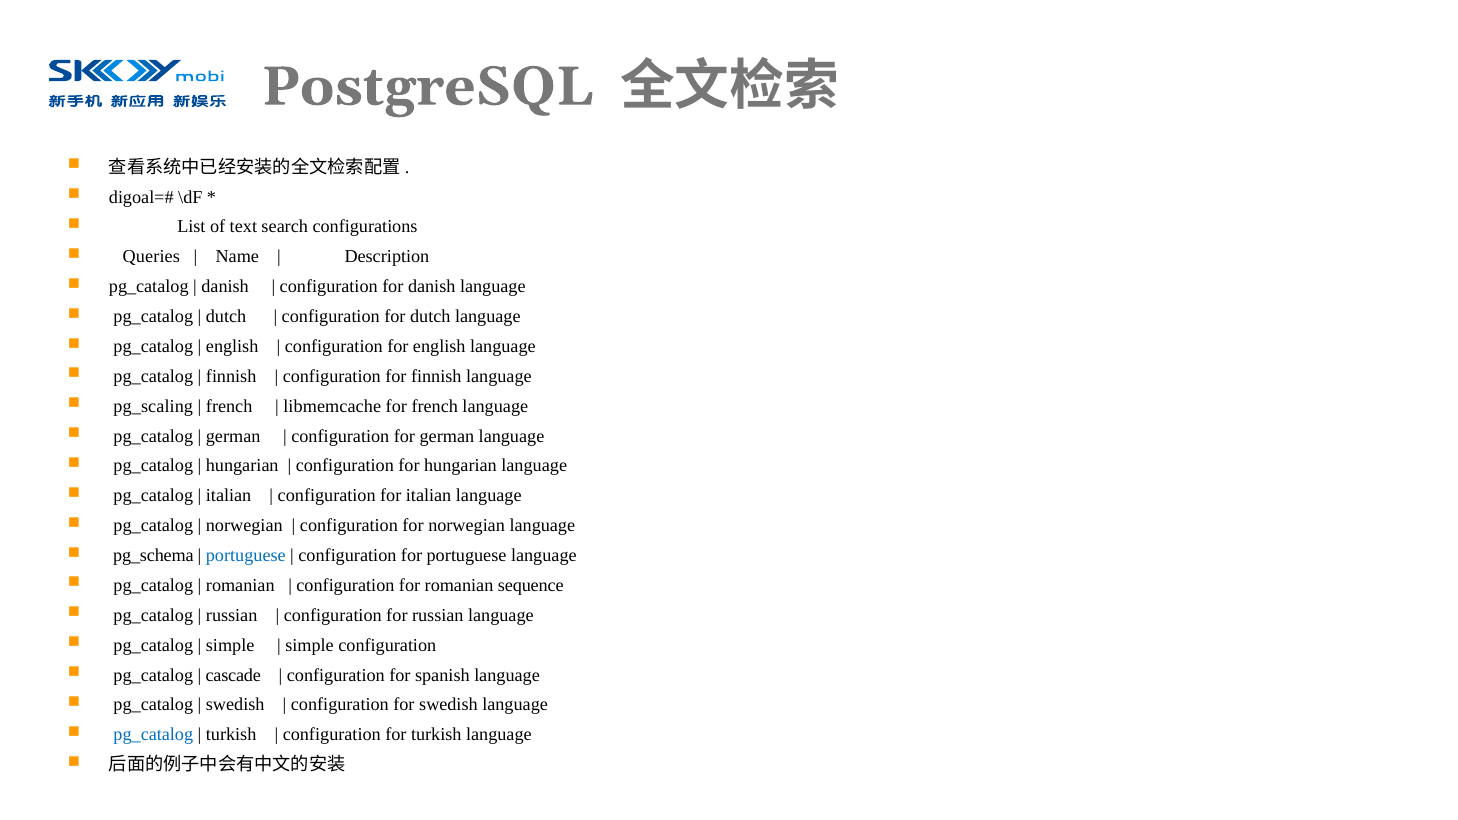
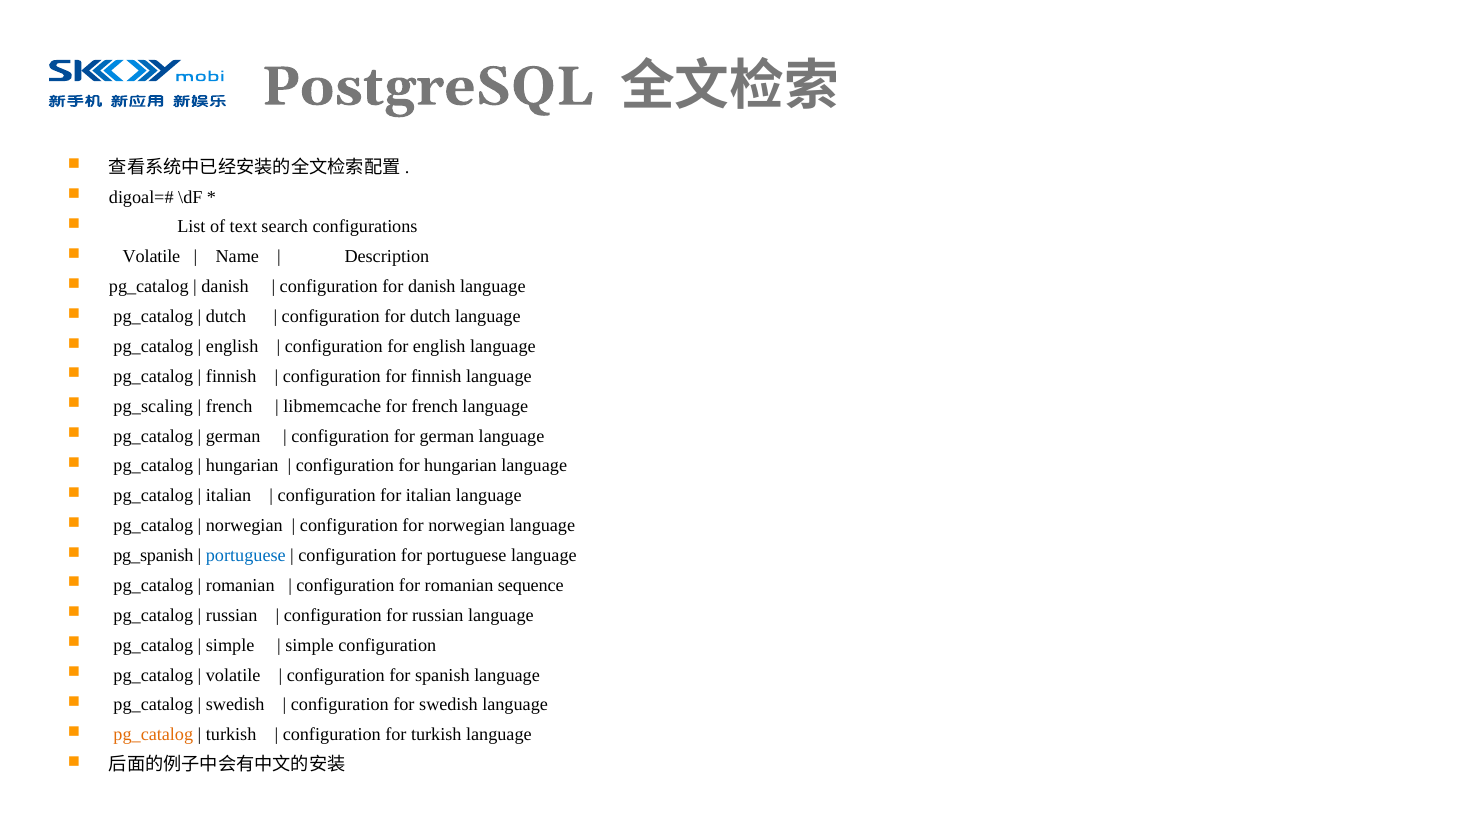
Queries at (151, 257): Queries -> Volatile
pg_schema: pg_schema -> pg_spanish
cascade at (233, 675): cascade -> volatile
pg_catalog at (153, 735) colour: blue -> orange
